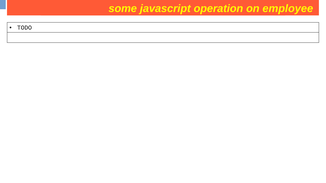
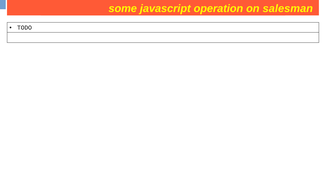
employee: employee -> salesman
